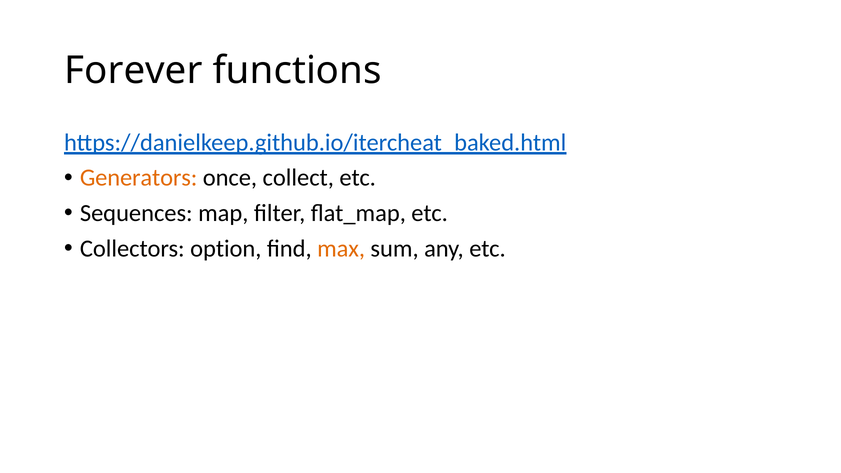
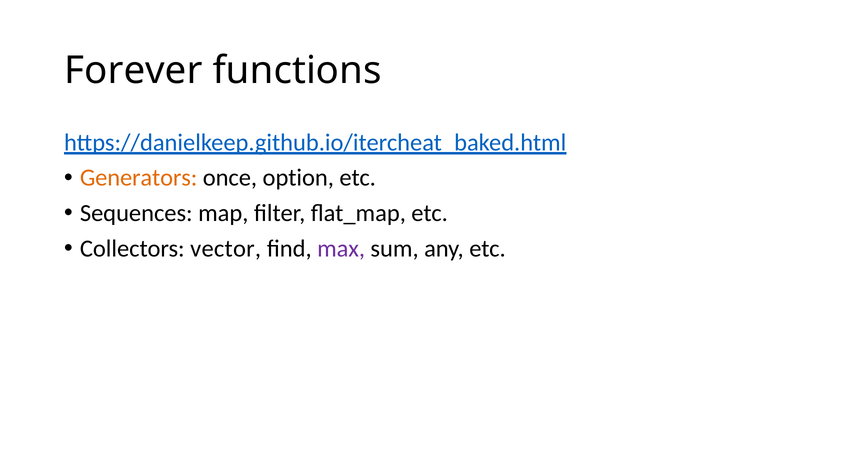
collect: collect -> option
option: option -> vector
max colour: orange -> purple
